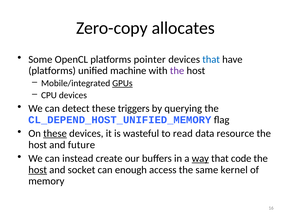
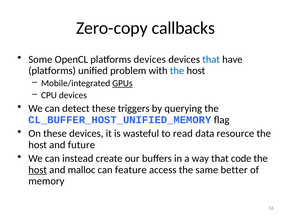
allocates: allocates -> callbacks
platforms pointer: pointer -> devices
machine: machine -> problem
the at (177, 71) colour: purple -> blue
CL_DEPEND_HOST_UNIFIED_MEMORY: CL_DEPEND_HOST_UNIFIED_MEMORY -> CL_BUFFER_HOST_UNIFIED_MEMORY
these at (55, 134) underline: present -> none
way underline: present -> none
socket: socket -> malloc
enough: enough -> feature
kernel: kernel -> better
